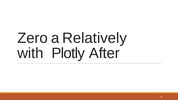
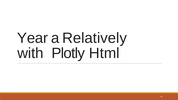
Zero: Zero -> Year
After: After -> Html
